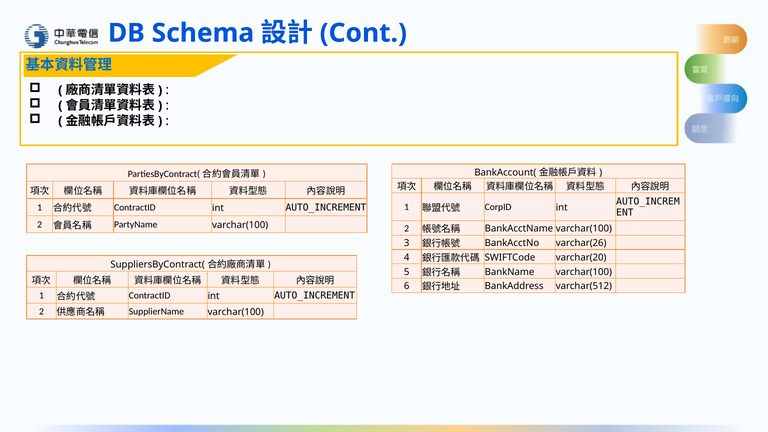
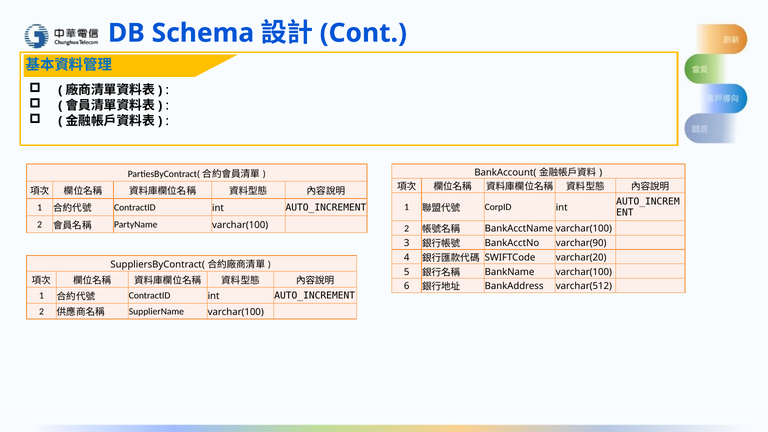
varchar(26: varchar(26 -> varchar(90
